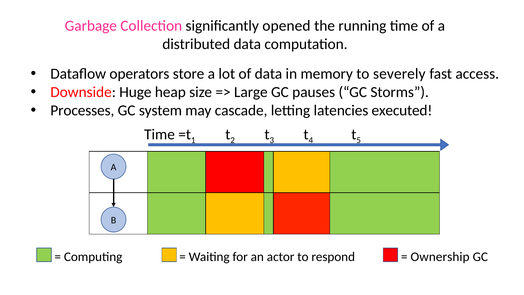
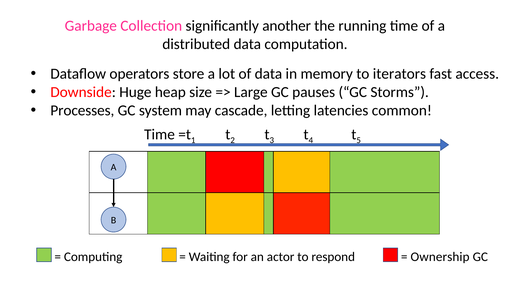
opened: opened -> another
severely: severely -> iterators
executed: executed -> common
